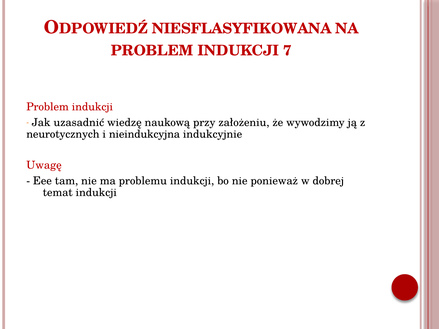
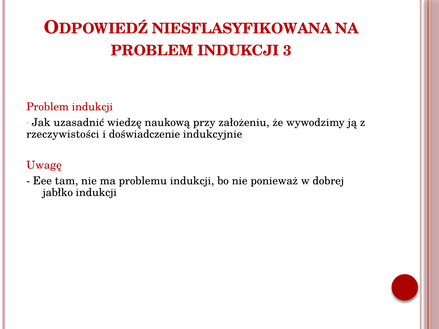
7: 7 -> 3
neurotycznych: neurotycznych -> rzeczywistości
nieindukcyjna: nieindukcyjna -> doświadczenie
temat: temat -> jabłko
